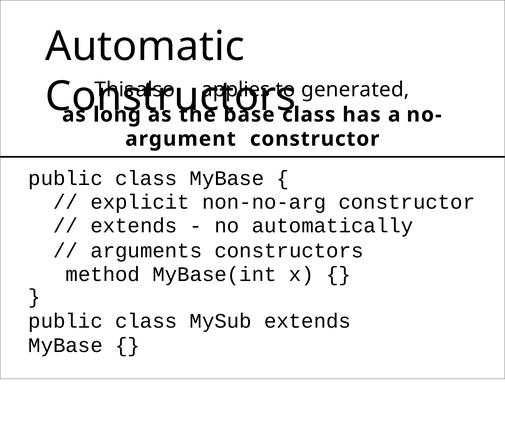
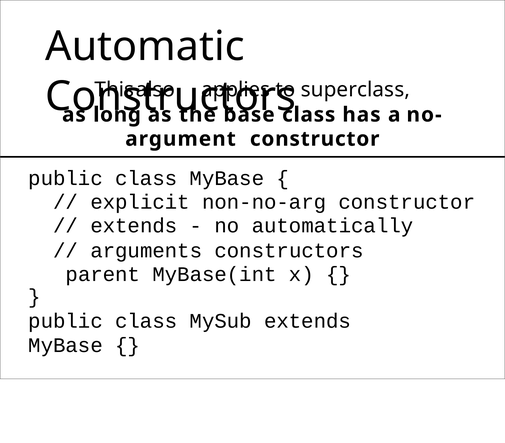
generated: generated -> superclass
method: method -> parent
